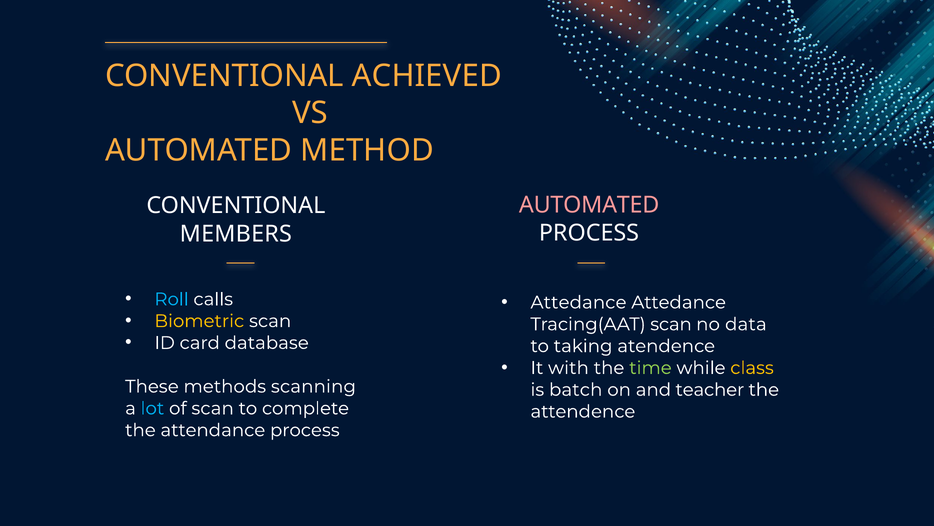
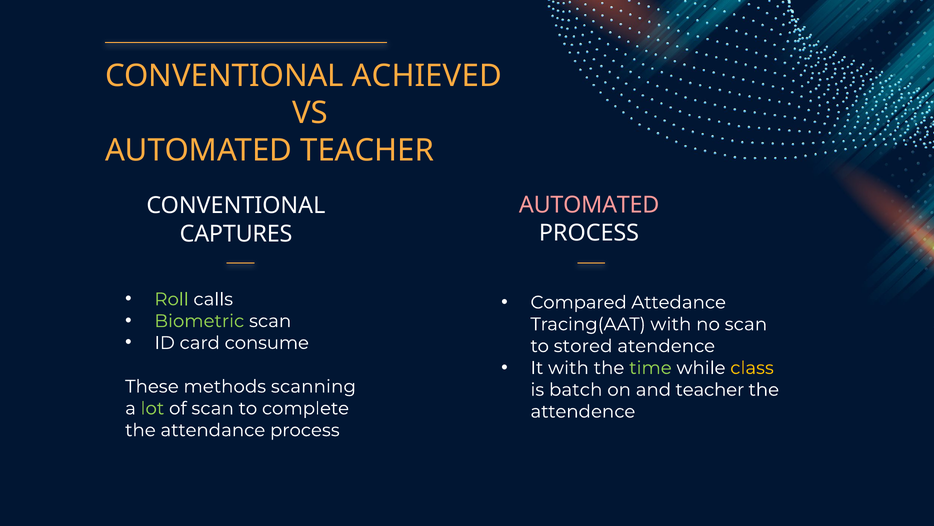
AUTOMATED METHOD: METHOD -> TEACHER
MEMBERS: MEMBERS -> CAPTURES
Roll colour: light blue -> light green
Attedance at (579, 302): Attedance -> Compared
Biometric colour: yellow -> light green
Tracing(AAT scan: scan -> with
no data: data -> scan
database: database -> consume
taking: taking -> stored
lot colour: light blue -> light green
